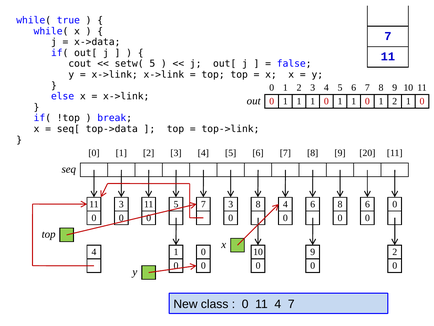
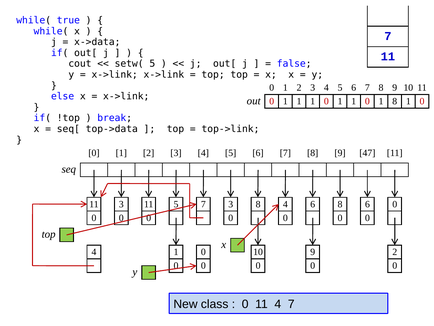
1 0 1 2: 2 -> 8
20: 20 -> 47
